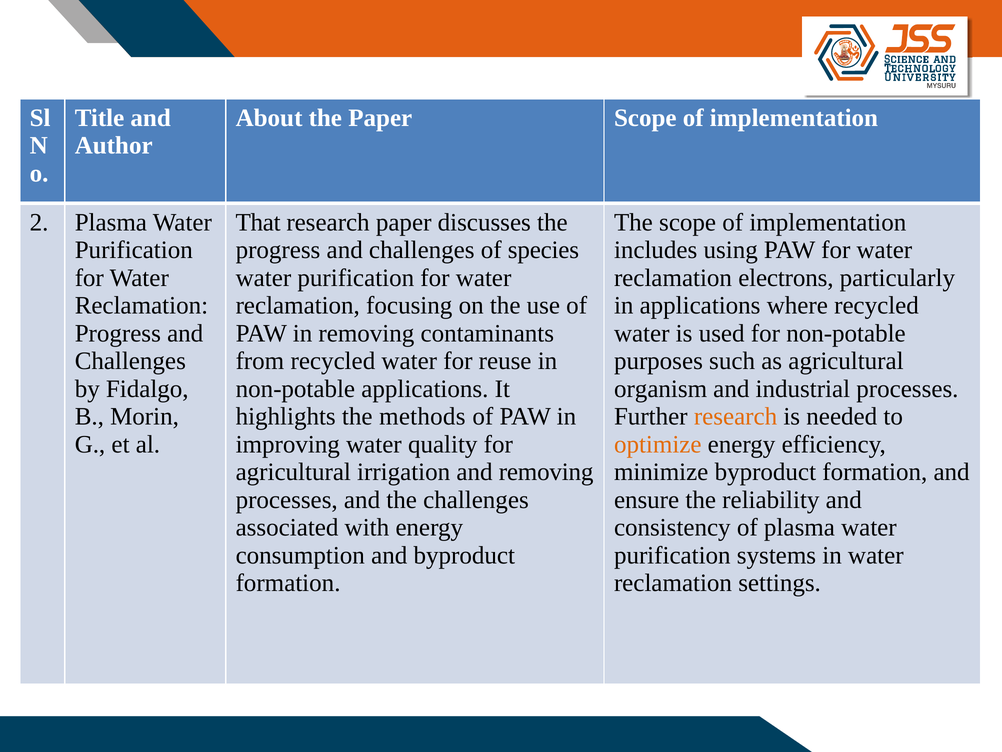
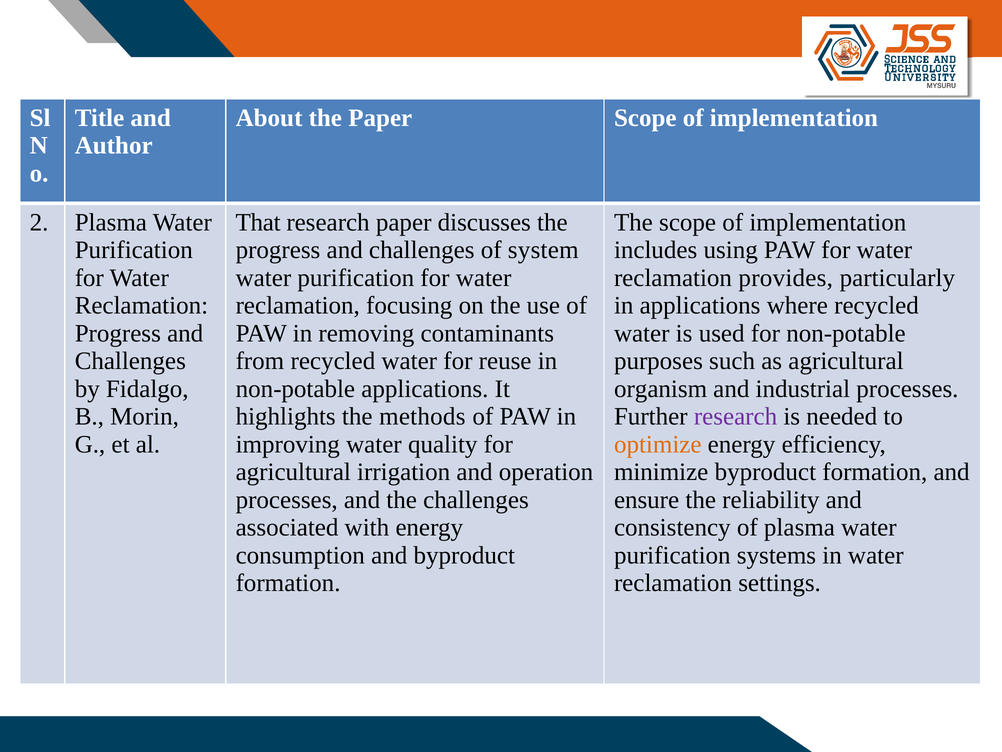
species: species -> system
electrons: electrons -> provides
research at (736, 416) colour: orange -> purple
and removing: removing -> operation
